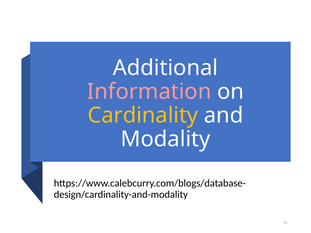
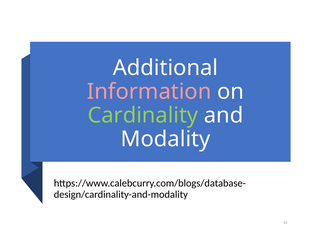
Cardinality colour: yellow -> light green
